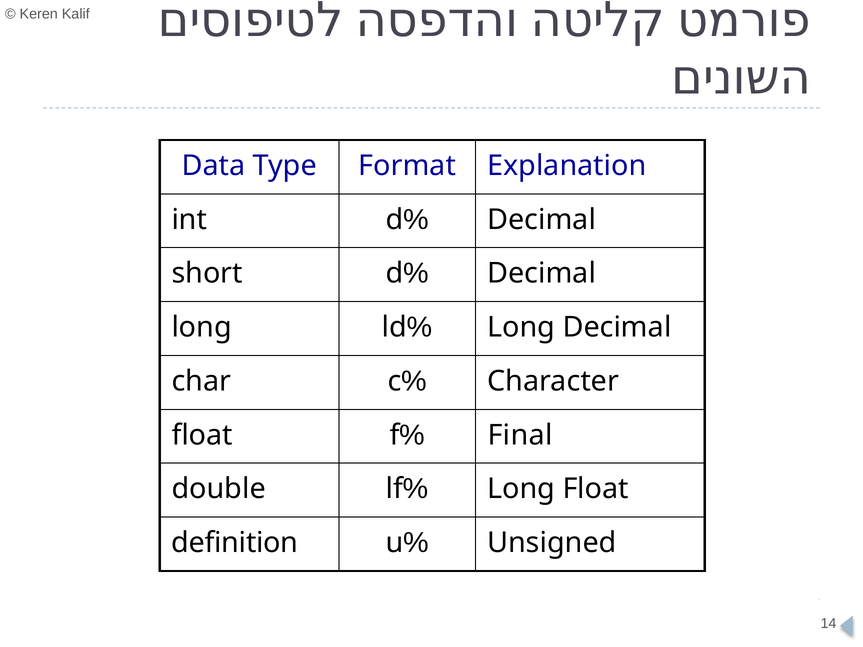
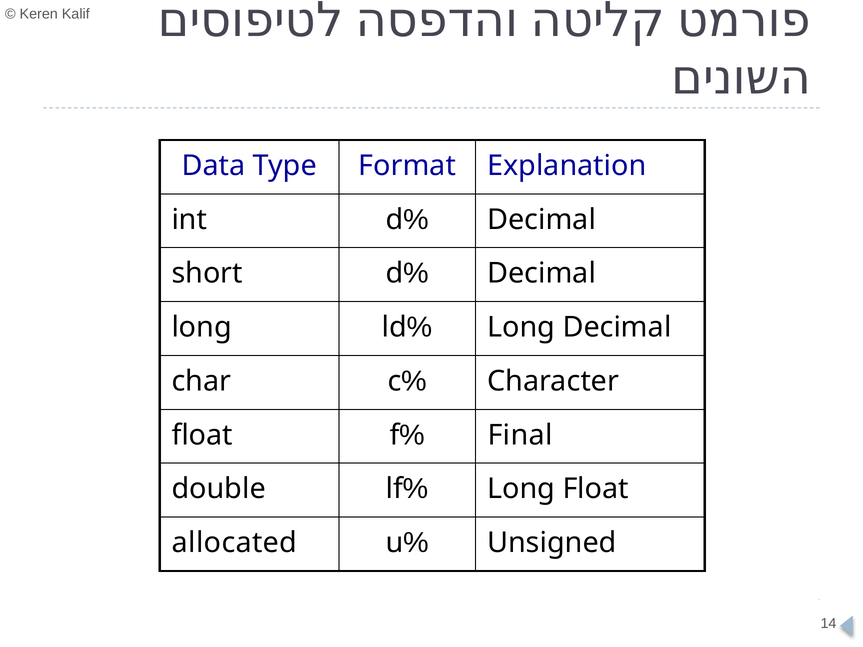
definition: definition -> allocated
